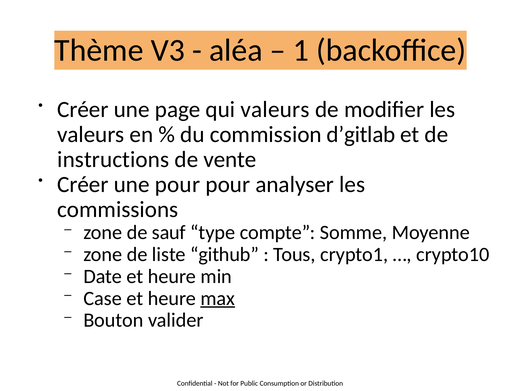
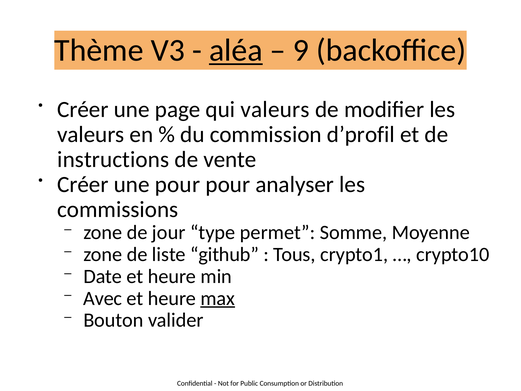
aléa underline: none -> present
1: 1 -> 9
d’gitlab: d’gitlab -> d’profil
sauf: sauf -> jour
compte: compte -> permet
Case: Case -> Avec
